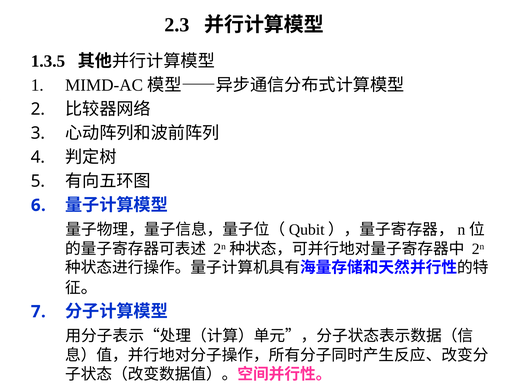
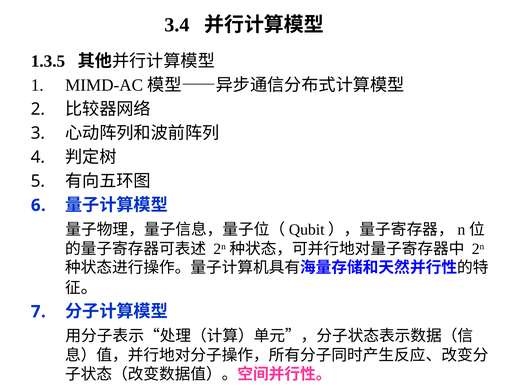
2.3: 2.3 -> 3.4
